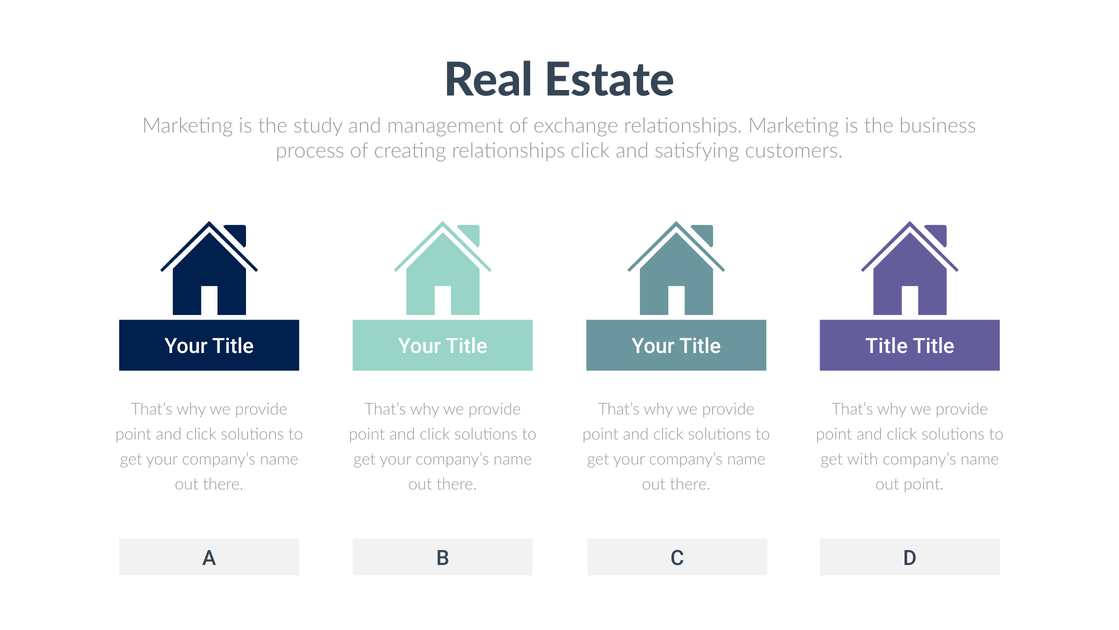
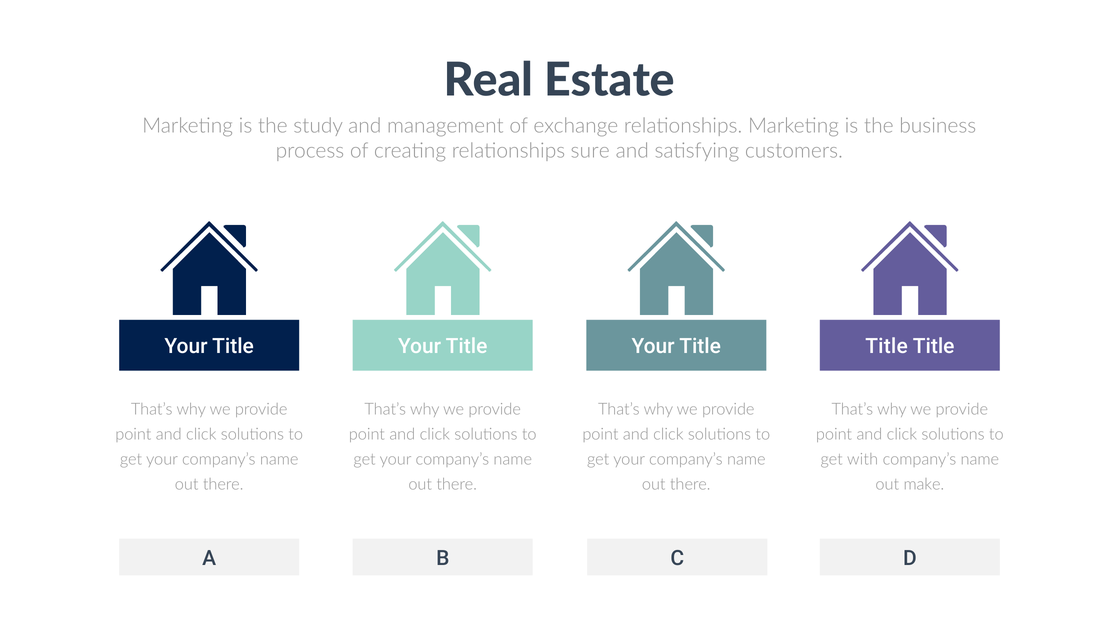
relationships click: click -> sure
out point: point -> make
